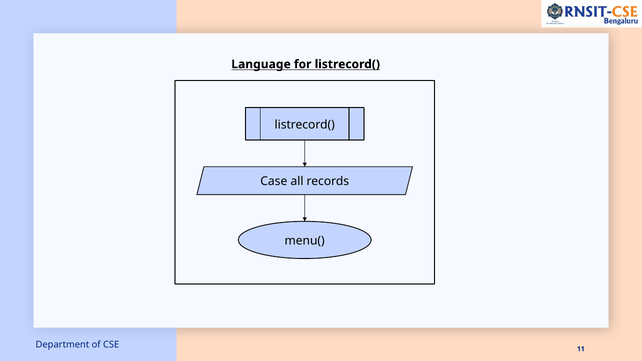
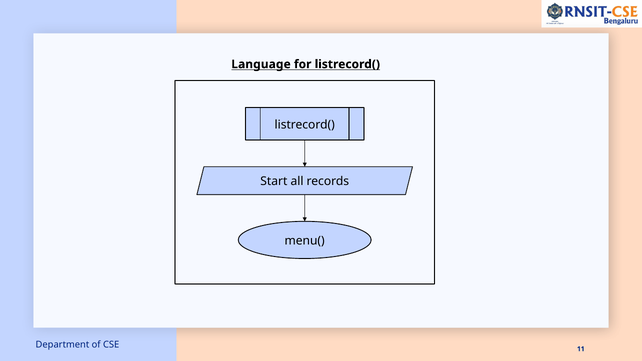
Case: Case -> Start
